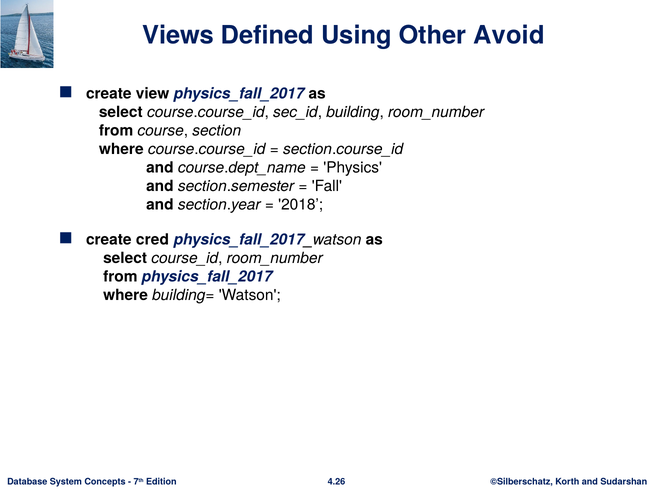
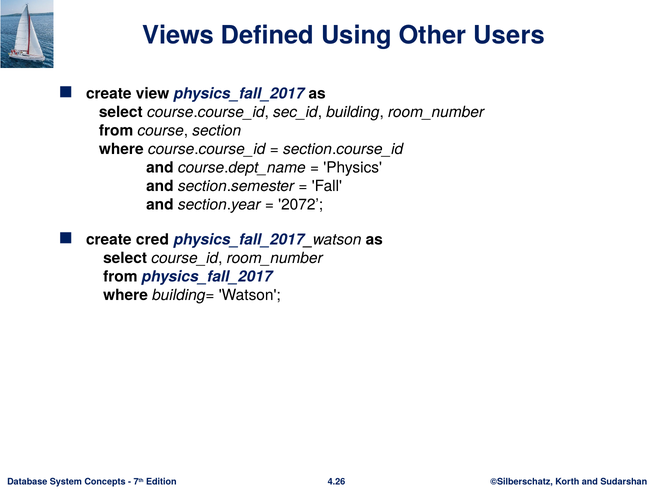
Avoid: Avoid -> Users
2018: 2018 -> 2072
